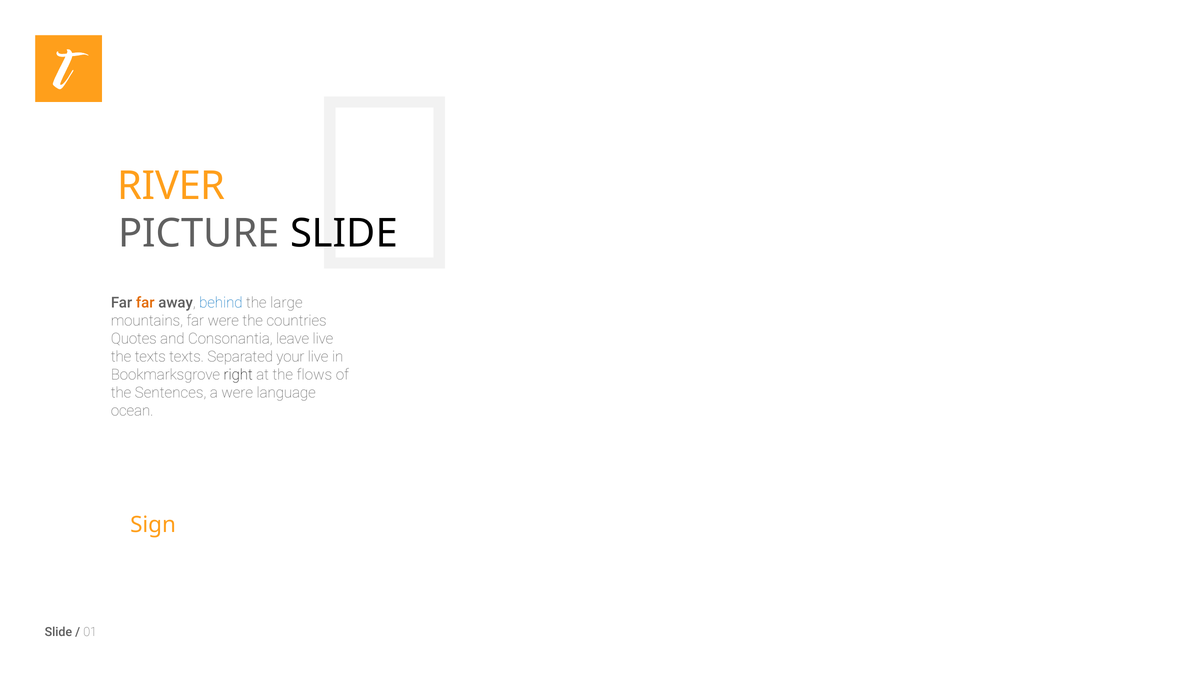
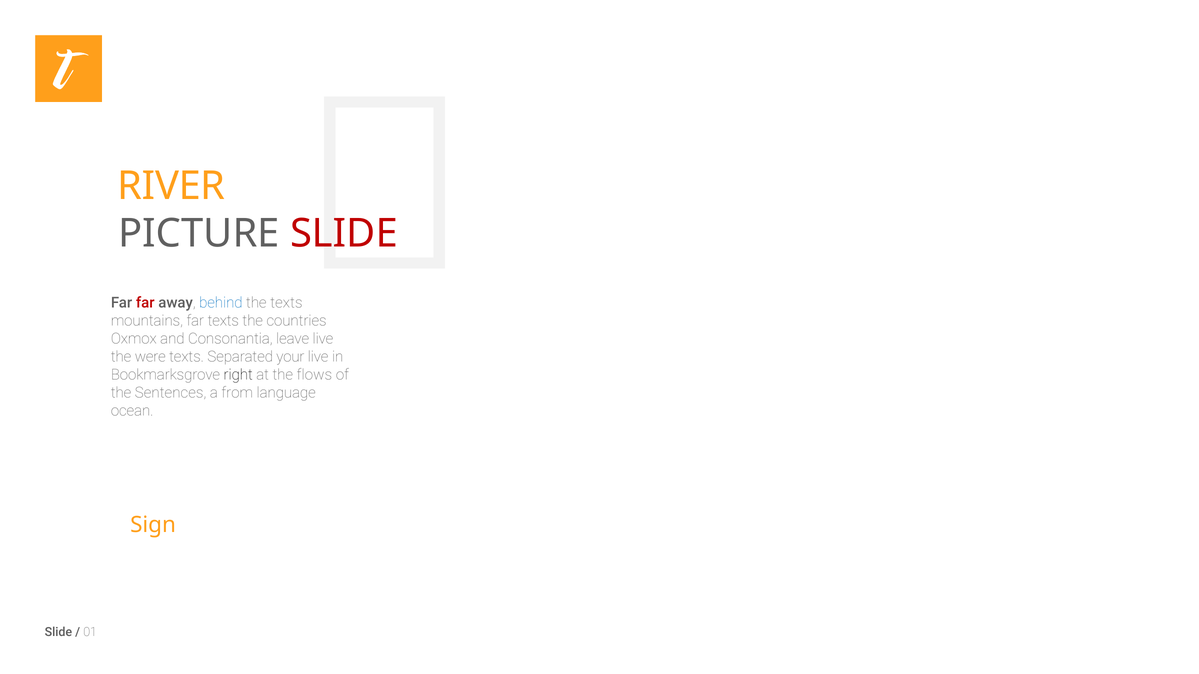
SLIDE at (344, 234) colour: black -> red
far at (145, 303) colour: orange -> red
the large: large -> texts
far were: were -> texts
Quotes: Quotes -> Oxmox
the texts: texts -> were
a were: were -> from
